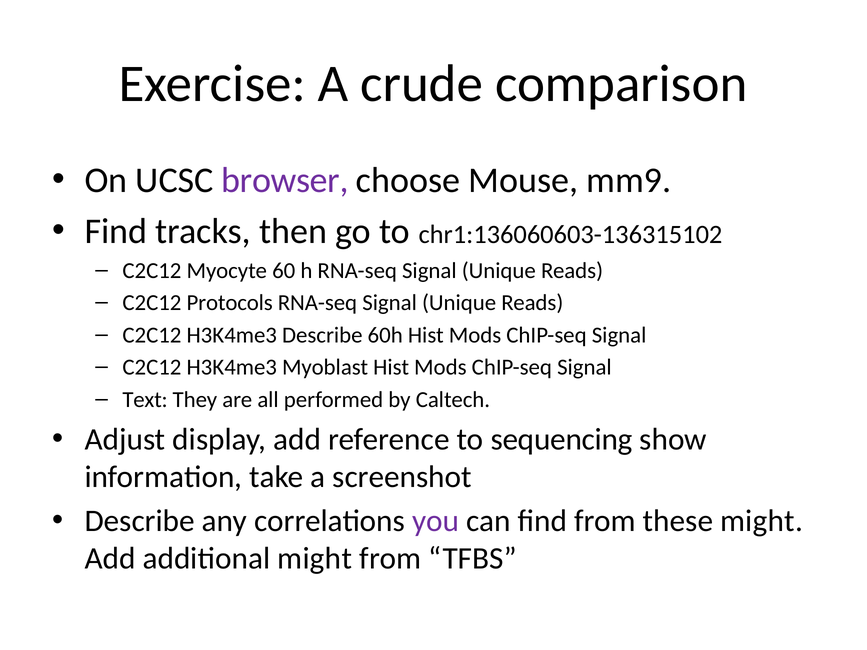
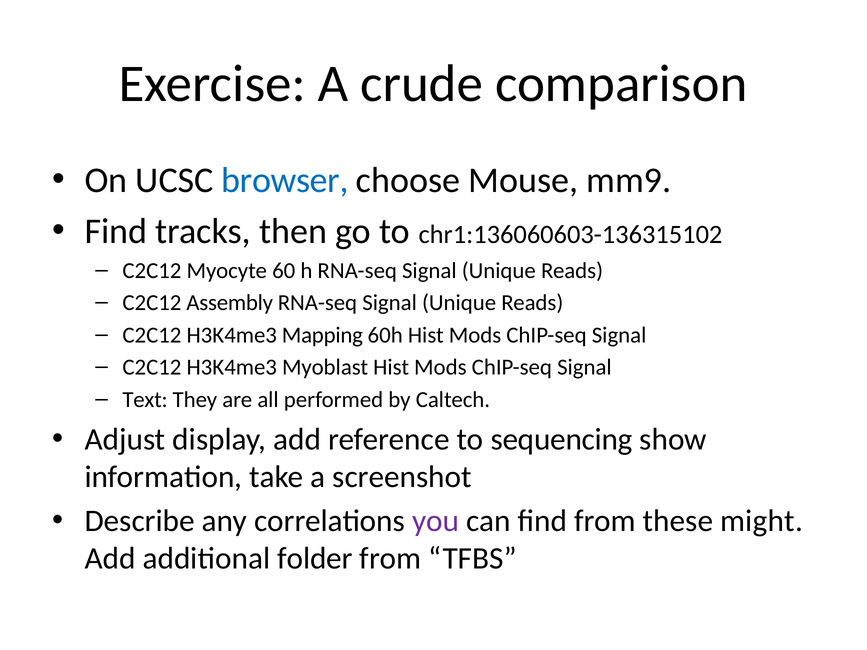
browser colour: purple -> blue
Protocols: Protocols -> Assembly
H3K4me3 Describe: Describe -> Mapping
additional might: might -> folder
